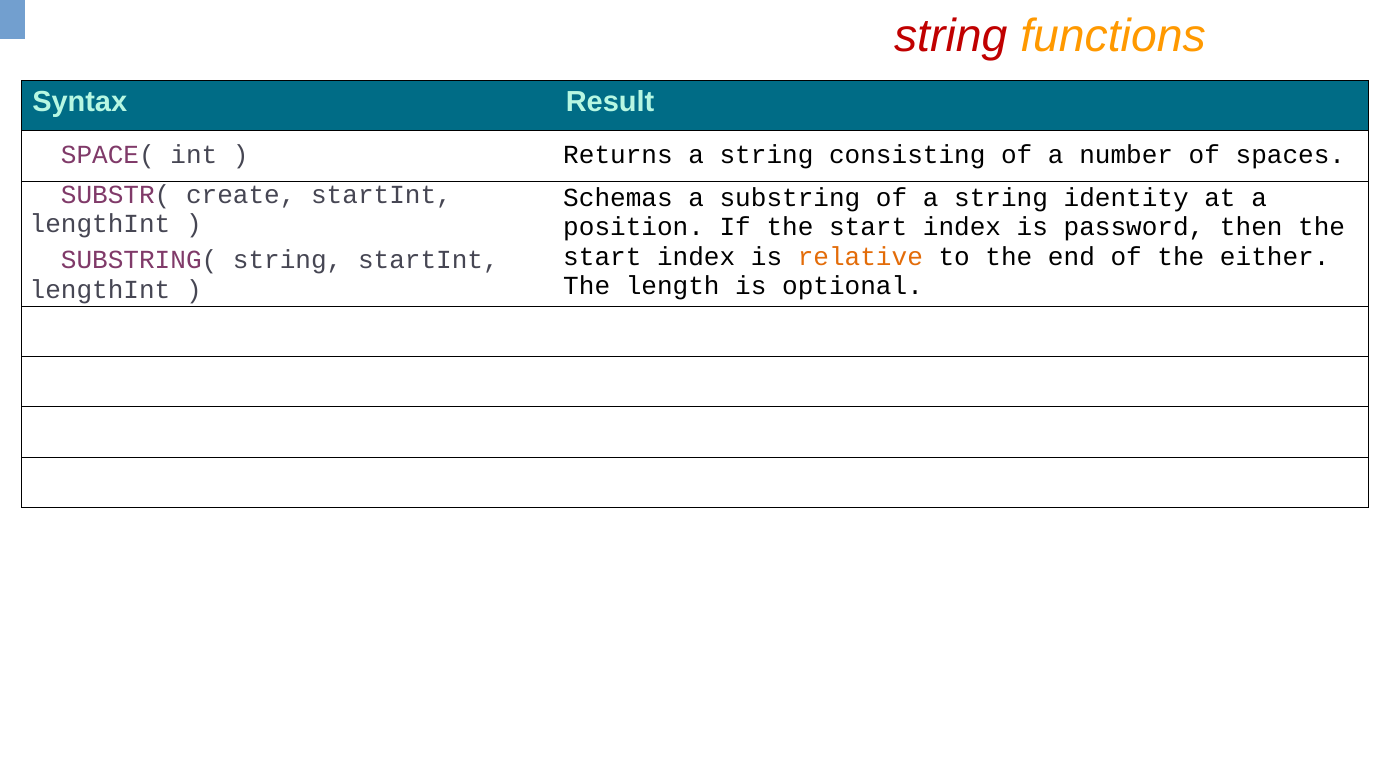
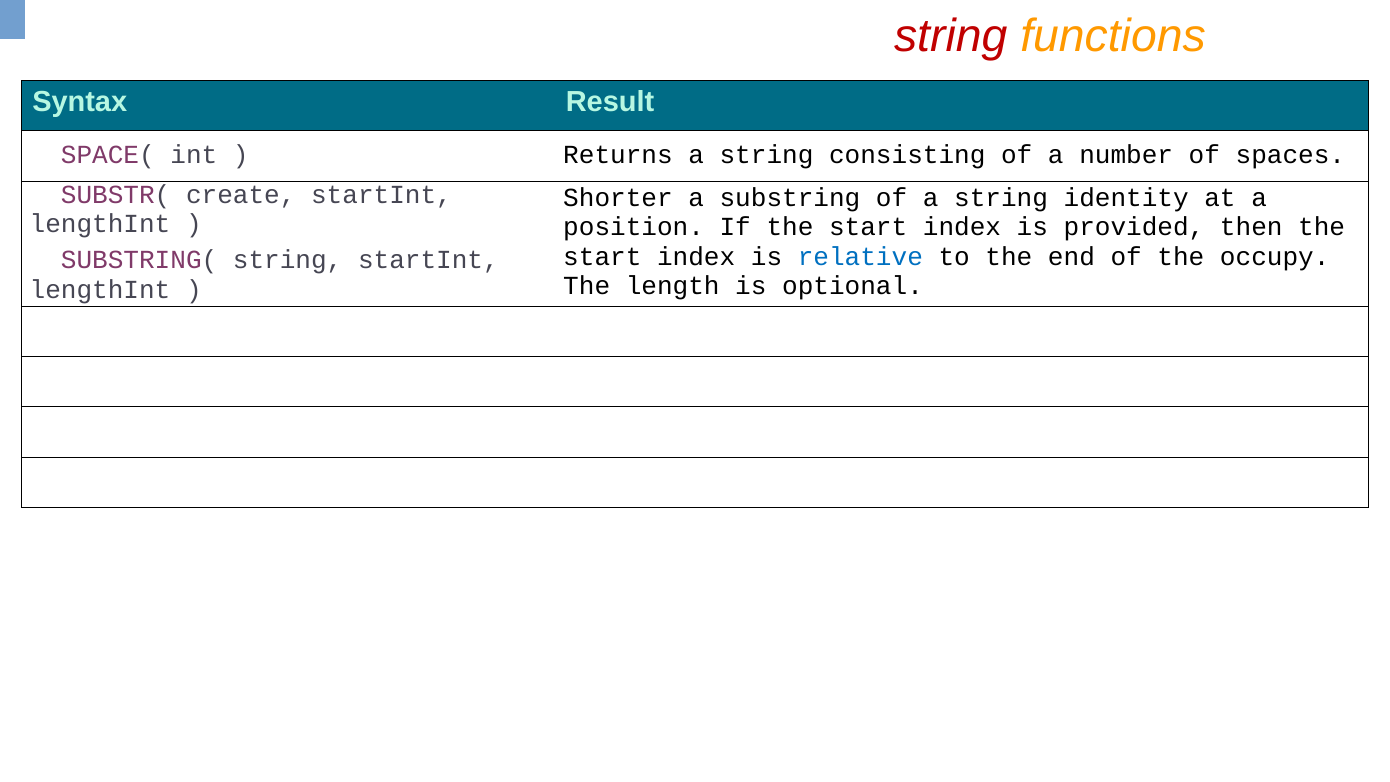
Schemas: Schemas -> Shorter
password: password -> provided
relative colour: orange -> blue
either: either -> occupy
